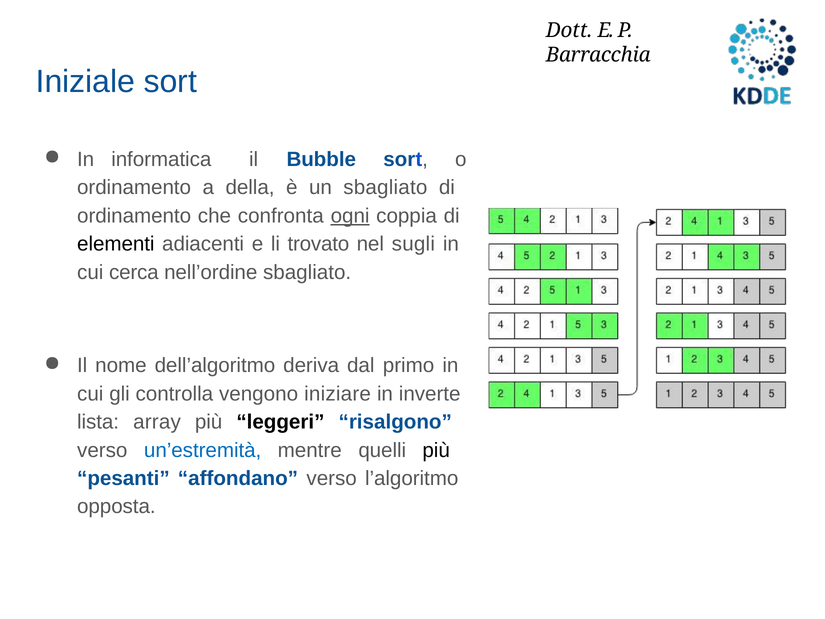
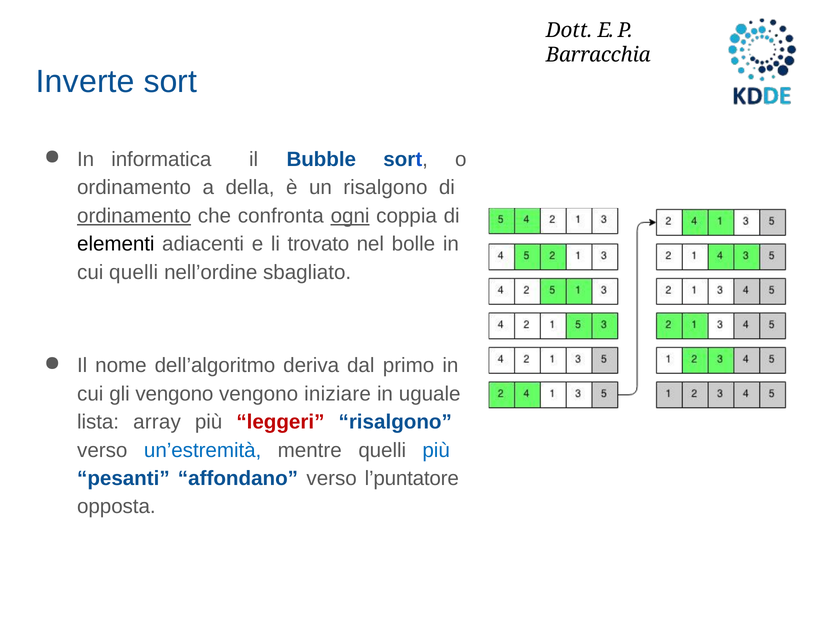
Iniziale: Iniziale -> Inverte
un sbagliato: sbagliato -> risalgono
ordinamento at (134, 216) underline: none -> present
sugli: sugli -> bolle
cui cerca: cerca -> quelli
gli controlla: controlla -> vengono
inverte: inverte -> uguale
leggeri colour: black -> red
più at (436, 450) colour: black -> blue
l’algoritmo: l’algoritmo -> l’puntatore
